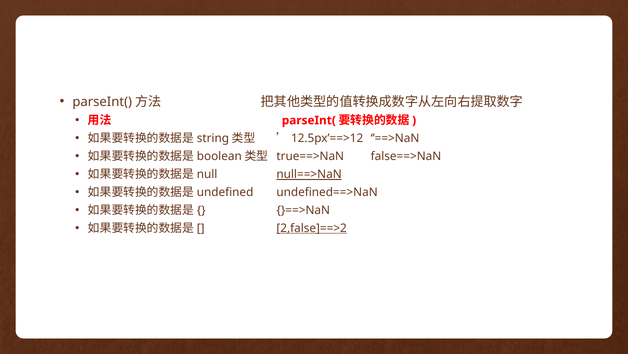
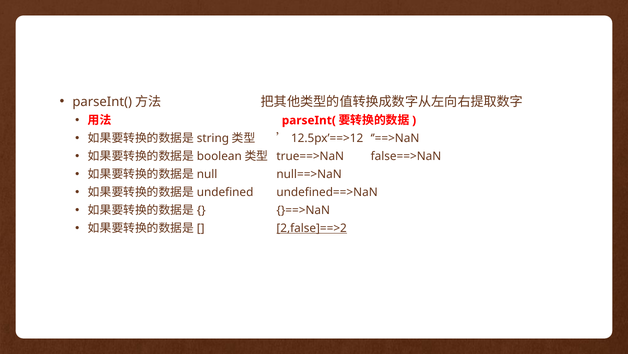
null==>NaN underline: present -> none
